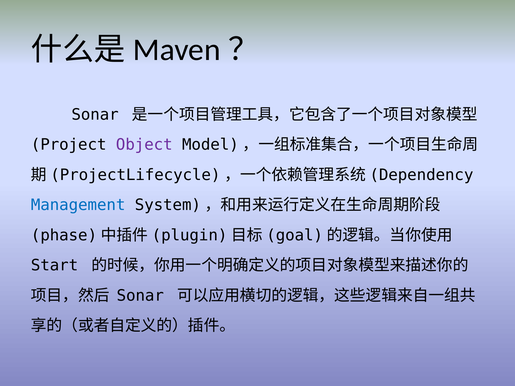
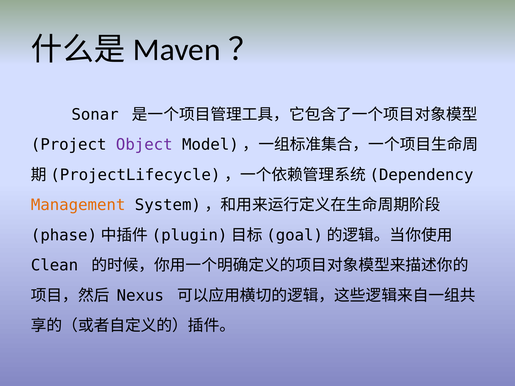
Management colour: blue -> orange
Start: Start -> Clean
Sonar at (140, 296): Sonar -> Nexus
